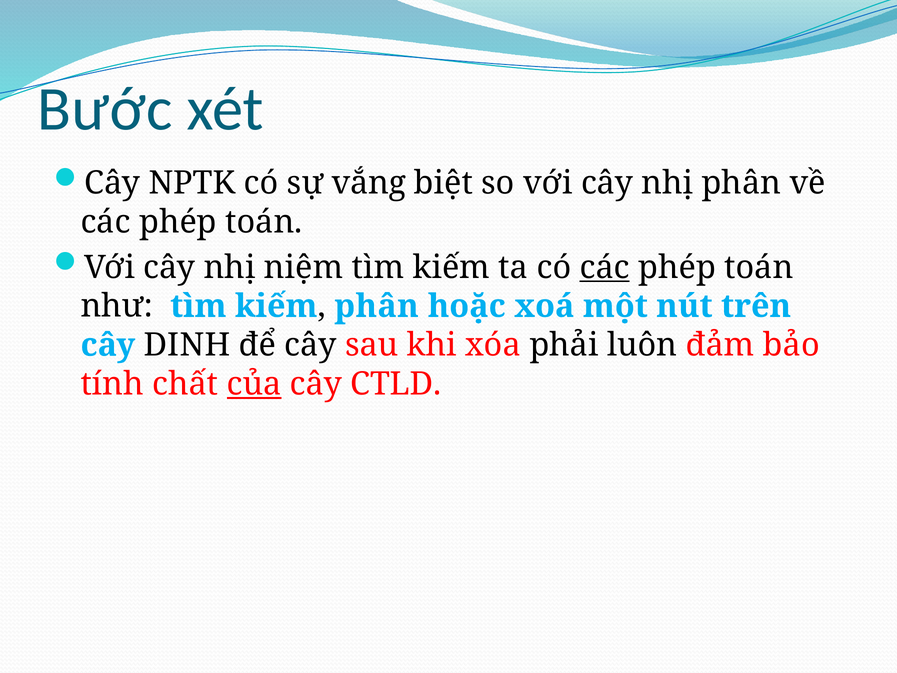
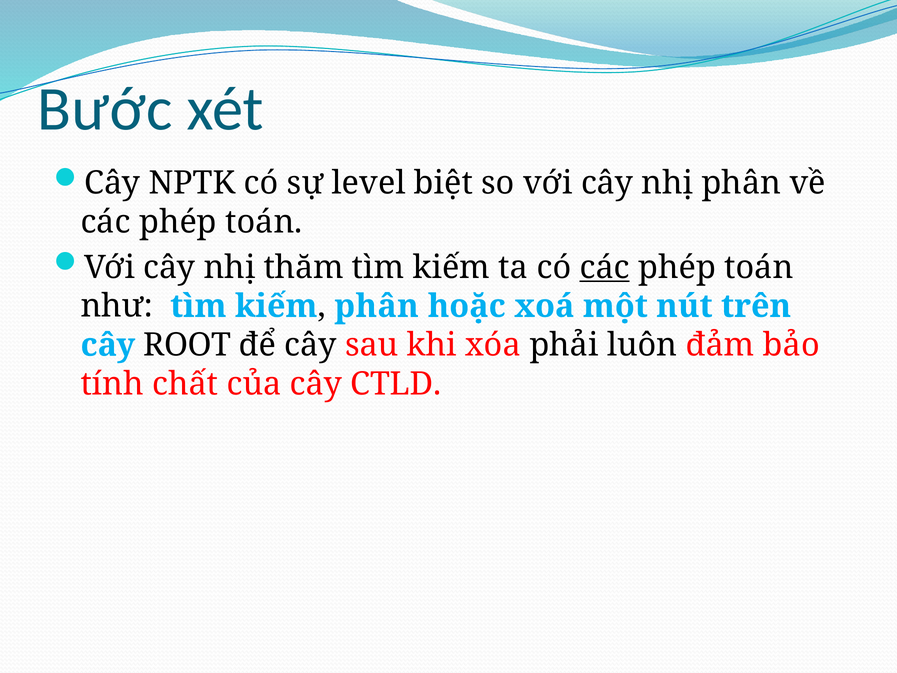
vắng: vắng -> level
niệm: niệm -> thăm
DINH: DINH -> ROOT
của underline: present -> none
